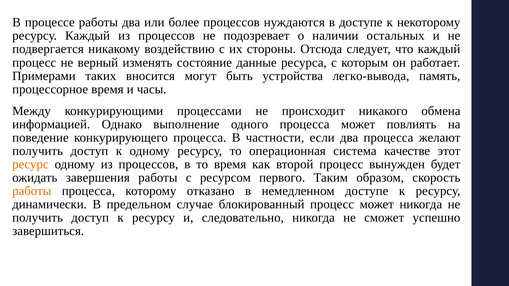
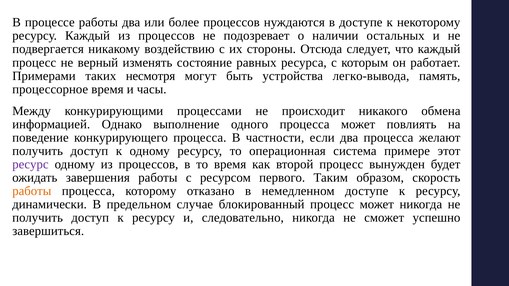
данные: данные -> равных
вносится: вносится -> несмотря
качестве: качестве -> примере
ресурс colour: orange -> purple
